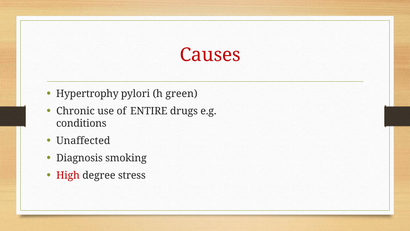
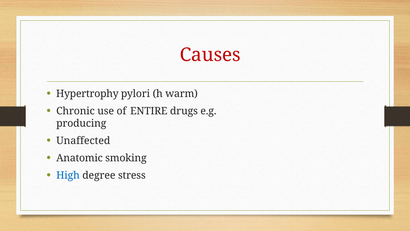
green: green -> warm
conditions: conditions -> producing
Diagnosis: Diagnosis -> Anatomic
High colour: red -> blue
